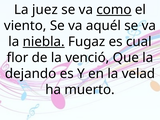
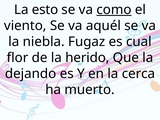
juez: juez -> esto
niebla underline: present -> none
venció: venció -> herido
velad: velad -> cerca
